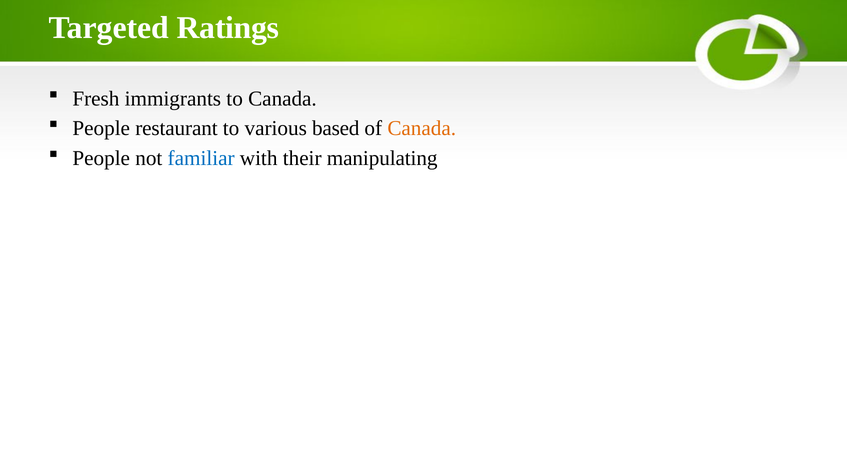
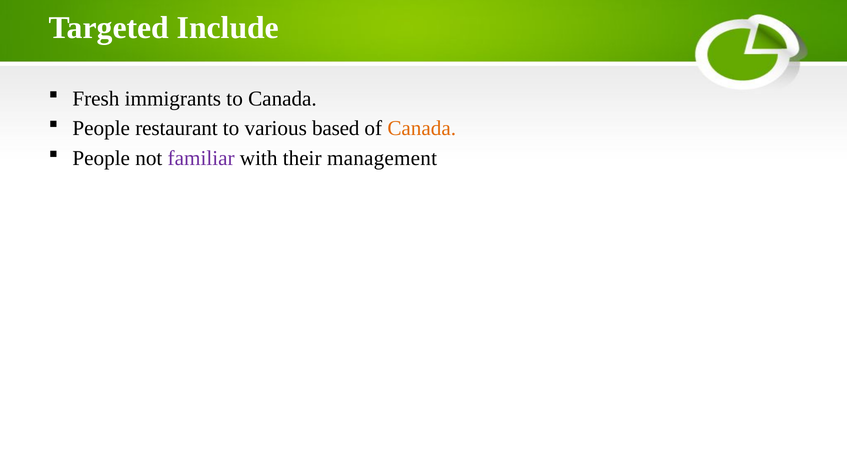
Ratings: Ratings -> Include
familiar colour: blue -> purple
manipulating: manipulating -> management
